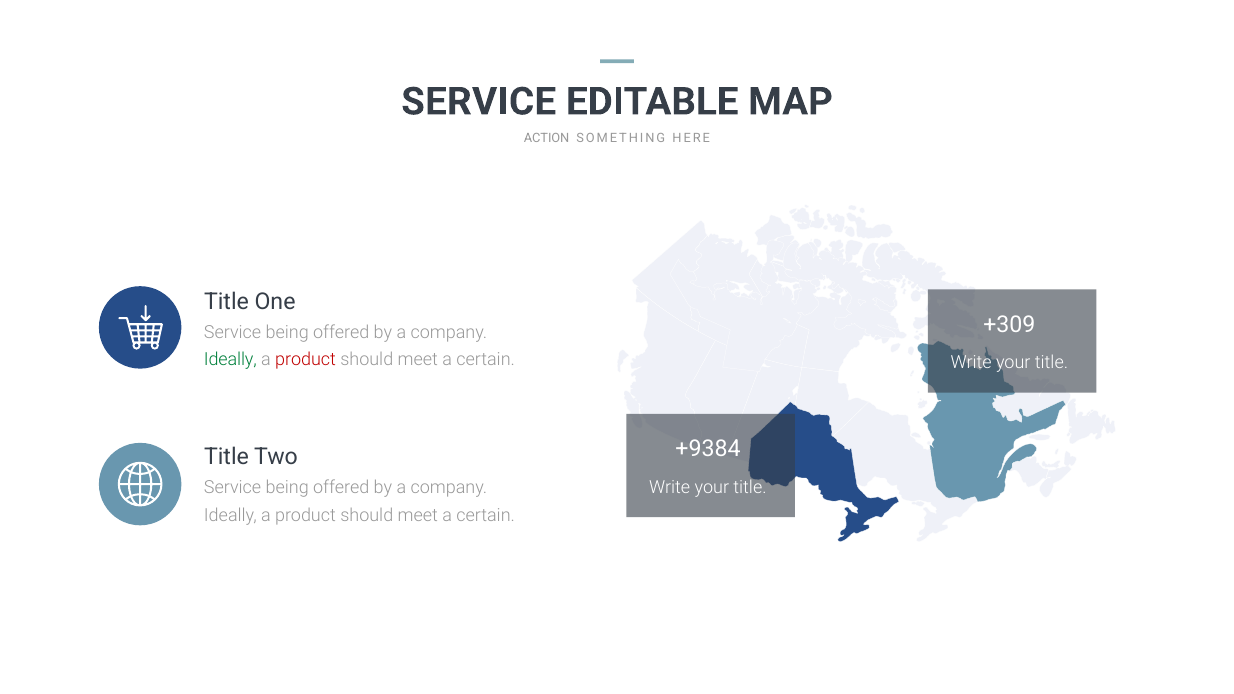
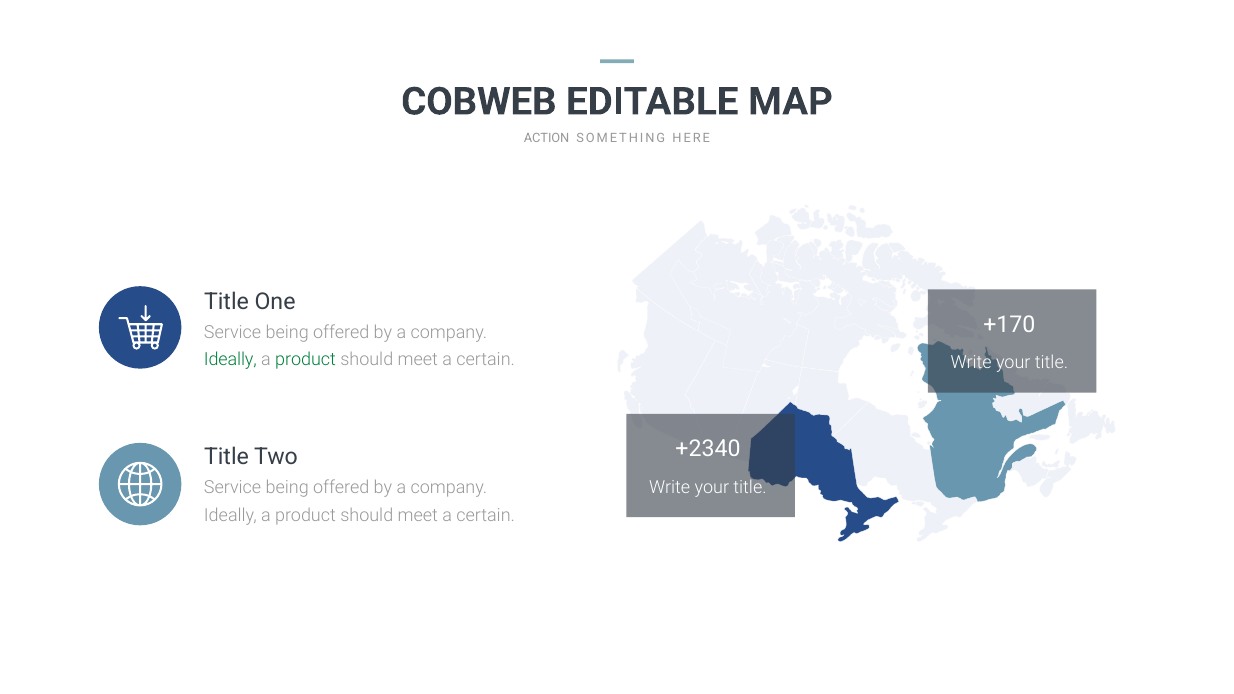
SERVICE at (479, 102): SERVICE -> COBWEB
+309: +309 -> +170
product at (306, 360) colour: red -> green
+9384: +9384 -> +2340
